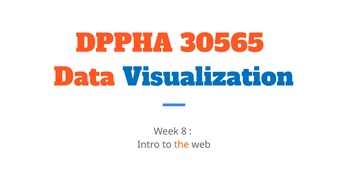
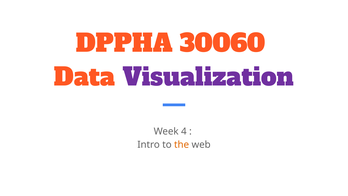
30565: 30565 -> 30060
Visualization colour: blue -> purple
8: 8 -> 4
